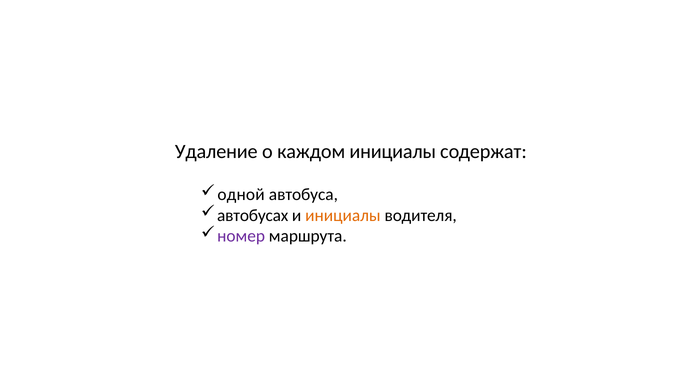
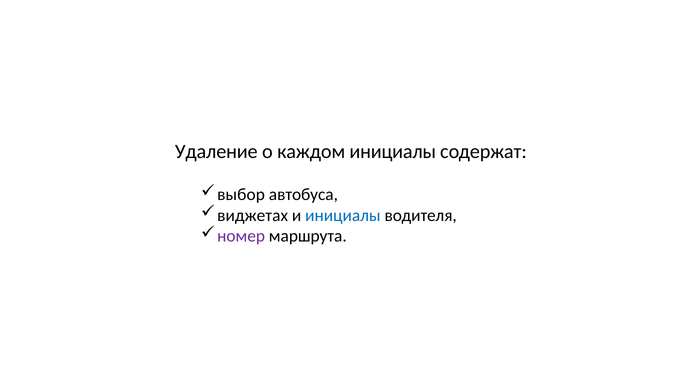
одной: одной -> выбор
автобусах: автобусах -> виджетах
инициалы at (343, 215) colour: orange -> blue
